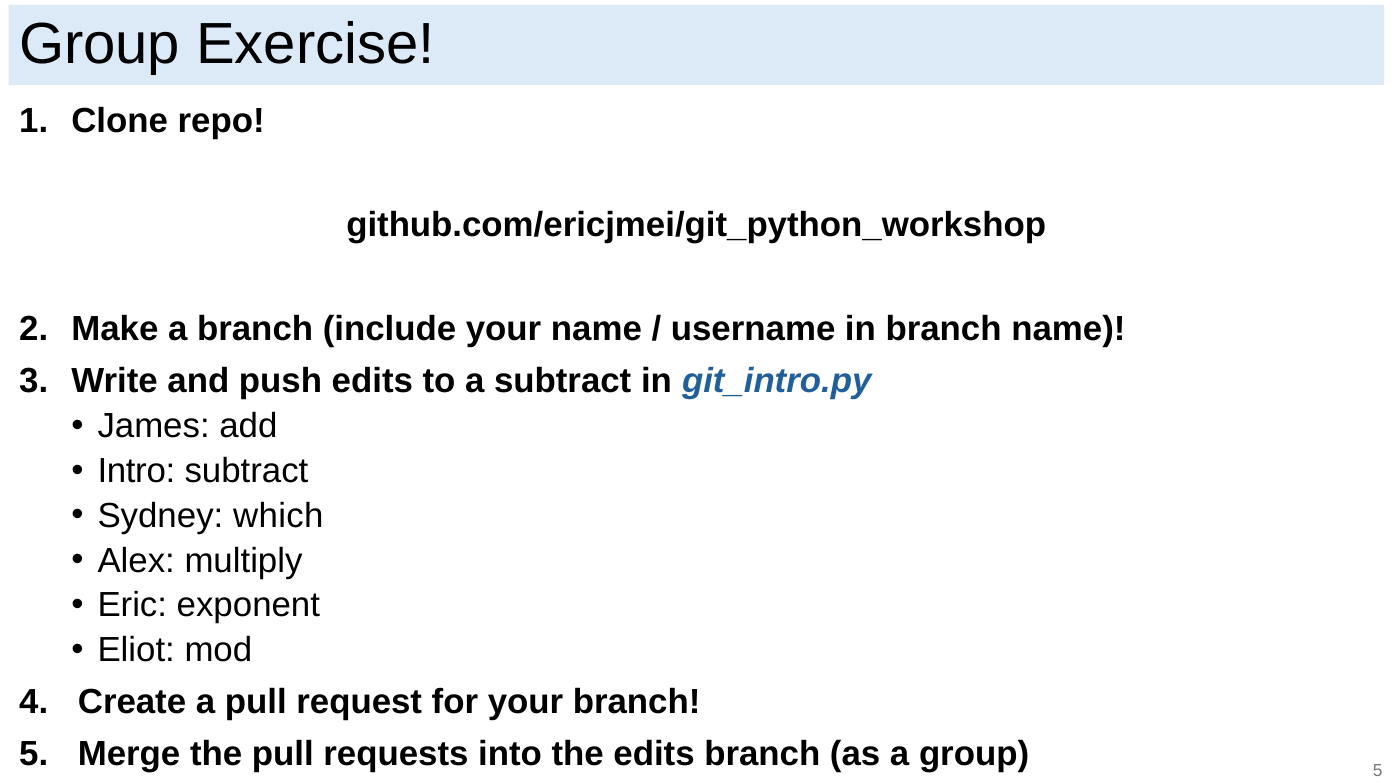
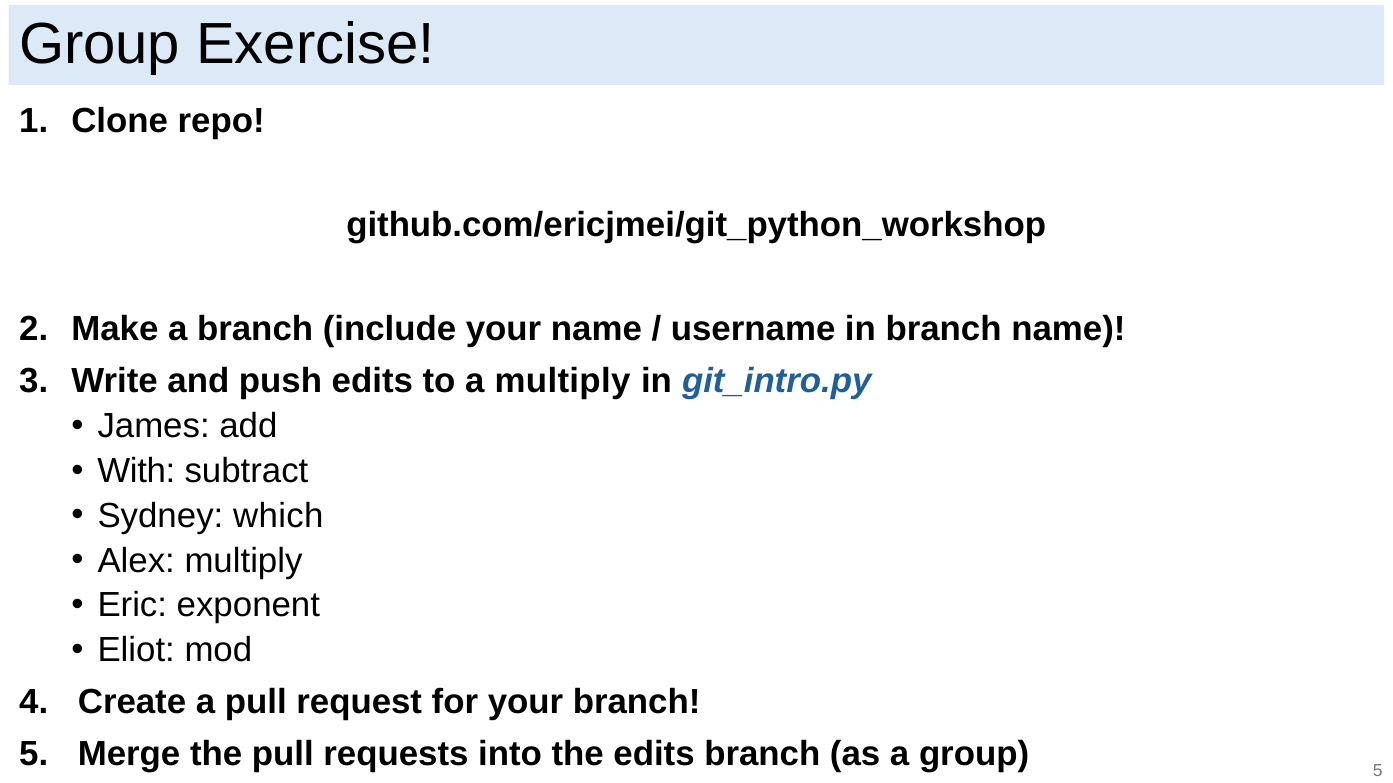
a subtract: subtract -> multiply
Intro: Intro -> With
